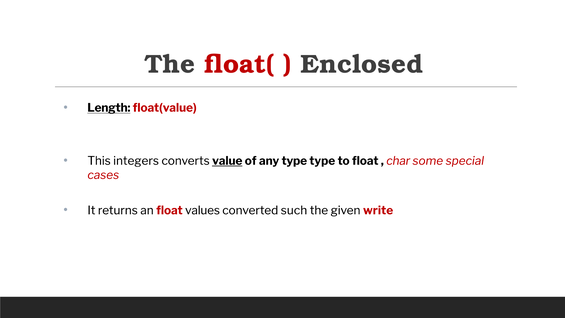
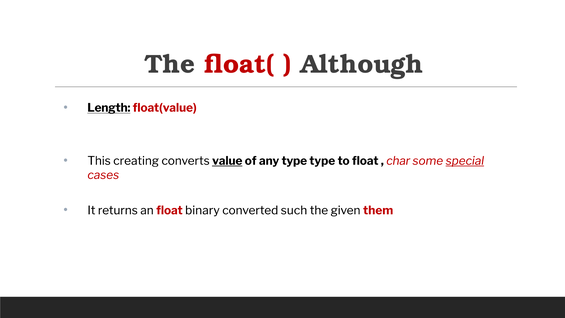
Enclosed: Enclosed -> Although
integers: integers -> creating
special underline: none -> present
values: values -> binary
write: write -> them
